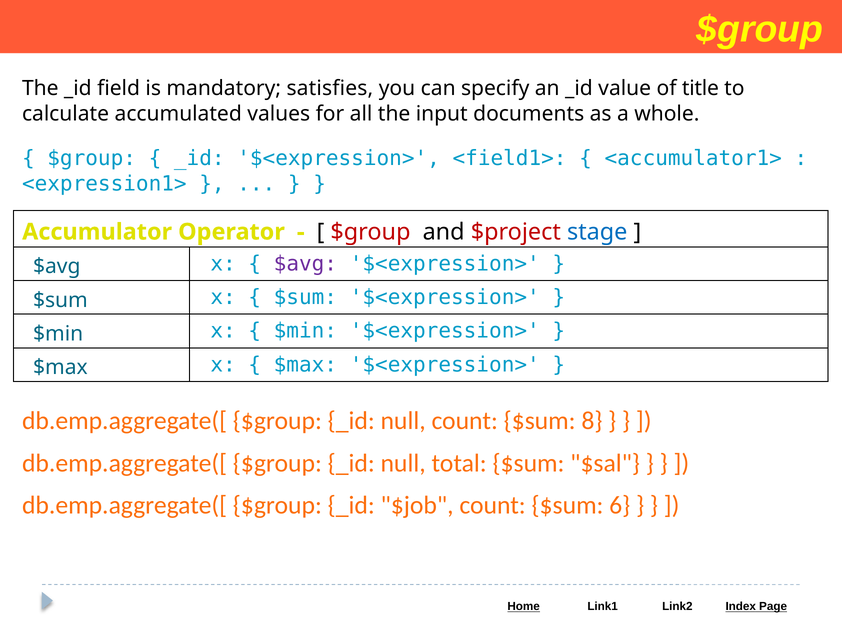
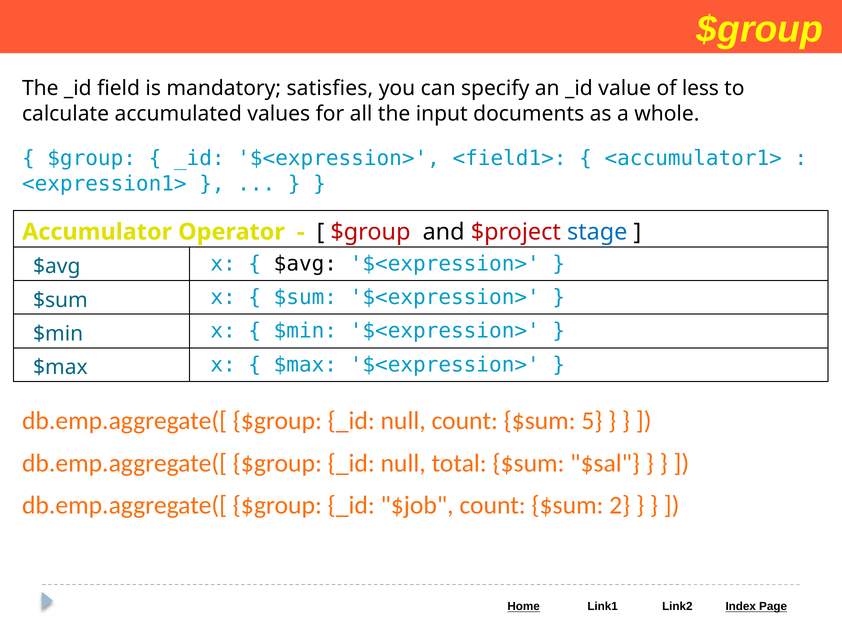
title: title -> less
$avg at (305, 264) colour: purple -> black
8: 8 -> 5
6: 6 -> 2
